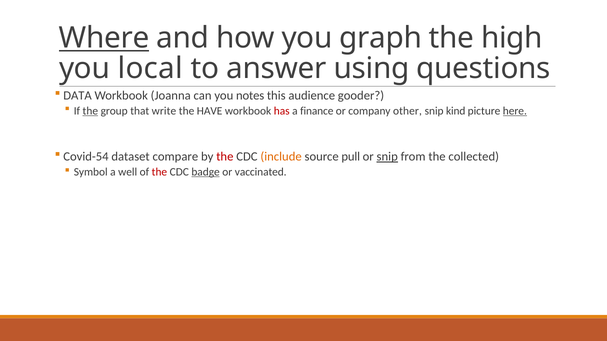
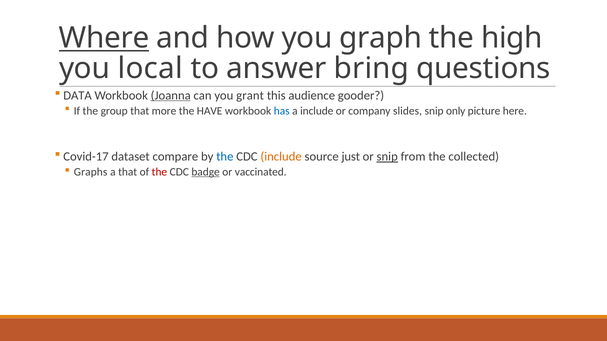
using: using -> bring
Joanna underline: none -> present
notes: notes -> grant
the at (90, 111) underline: present -> none
write: write -> more
has colour: red -> blue
a finance: finance -> include
other: other -> slides
kind: kind -> only
here underline: present -> none
Covid-54: Covid-54 -> Covid-17
the at (225, 157) colour: red -> blue
pull: pull -> just
Symbol: Symbol -> Graphs
a well: well -> that
